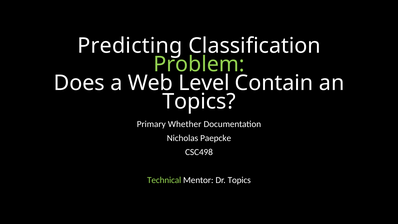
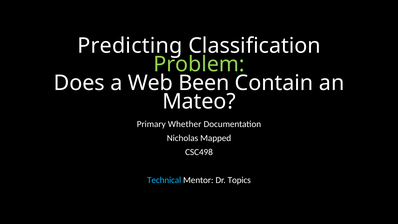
Level: Level -> Been
Topics at (199, 101): Topics -> Mateo
Paepcke: Paepcke -> Mapped
Technical colour: light green -> light blue
